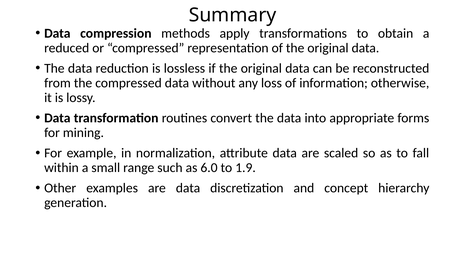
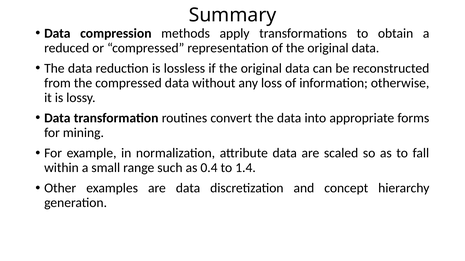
6.0: 6.0 -> 0.4
1.9: 1.9 -> 1.4
